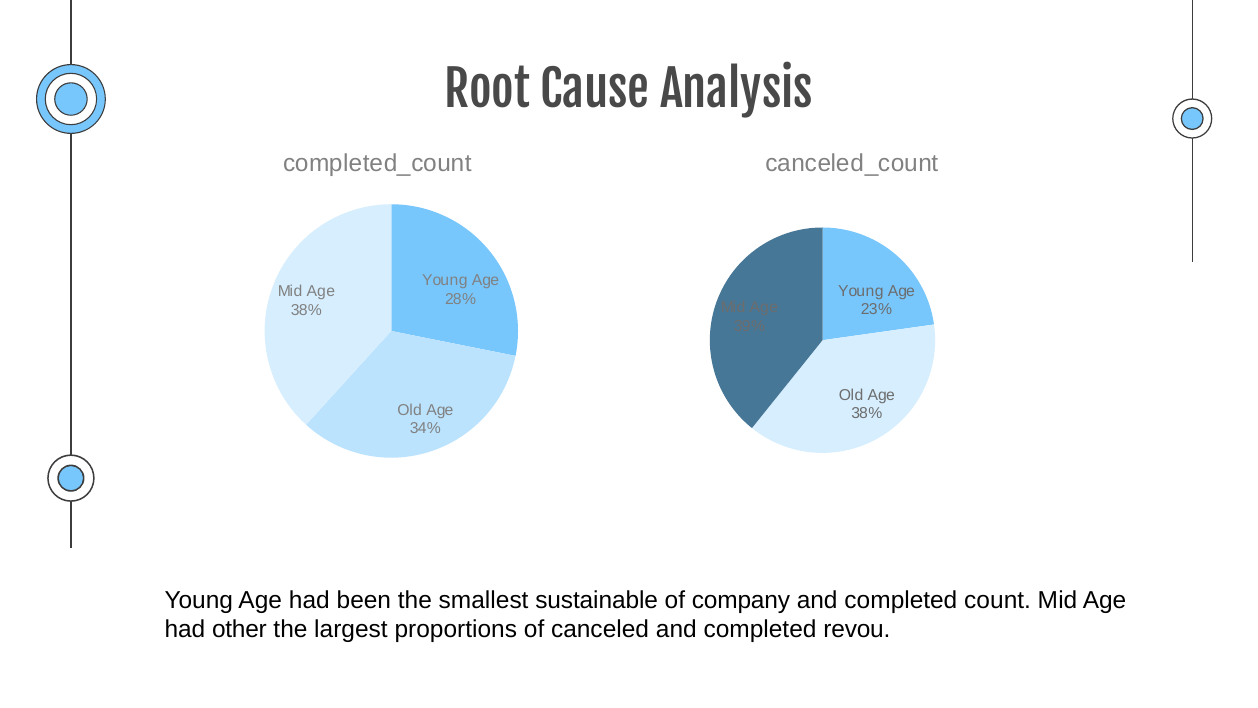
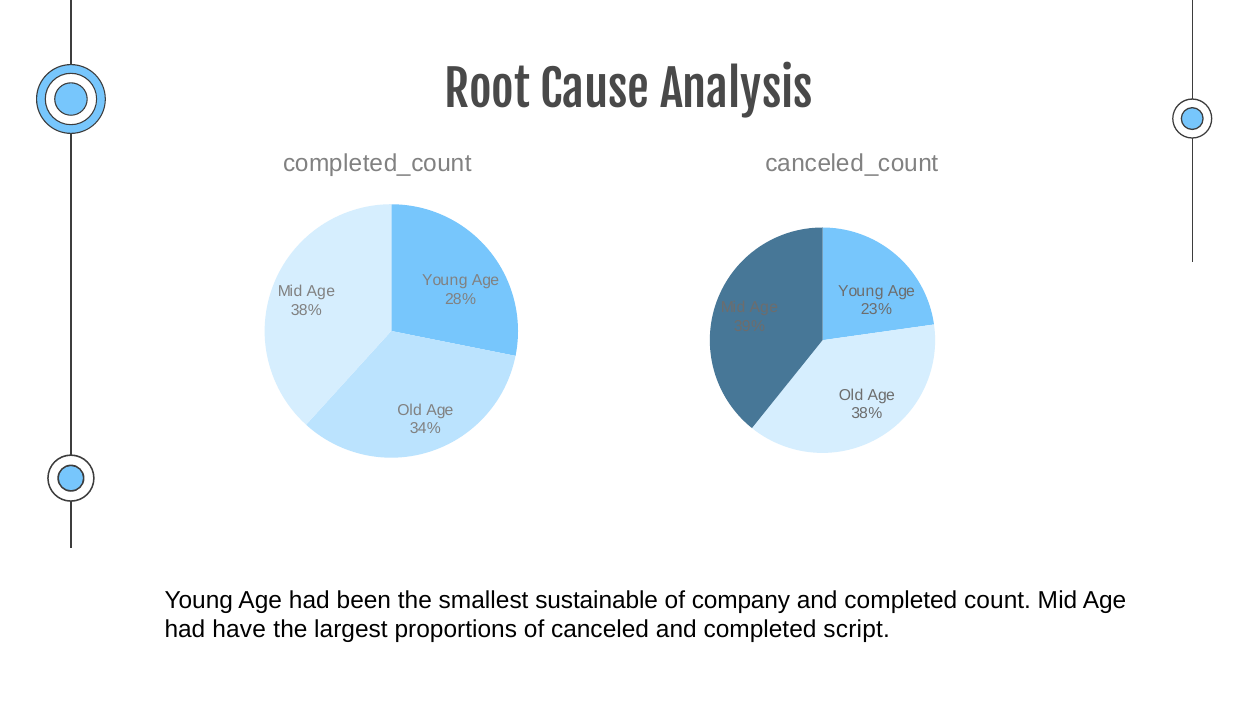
other: other -> have
revou: revou -> script
